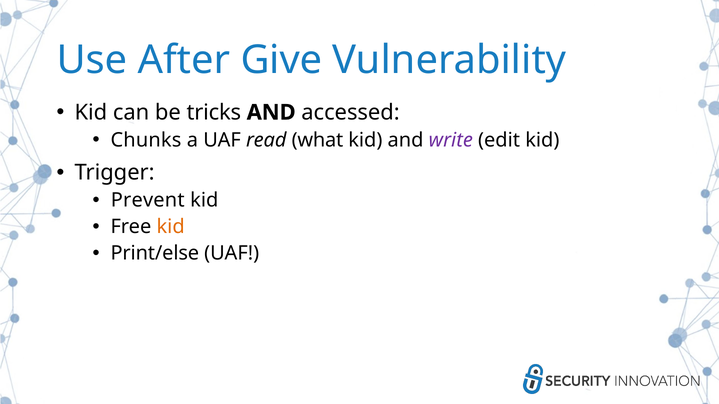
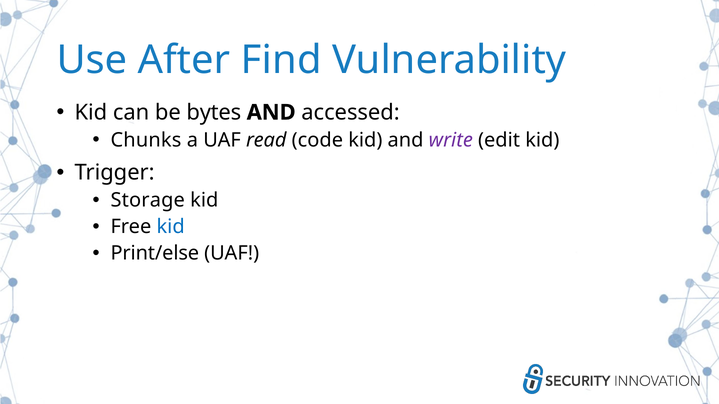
Give: Give -> Find
tricks: tricks -> bytes
what: what -> code
Prevent: Prevent -> Storage
kid at (171, 227) colour: orange -> blue
